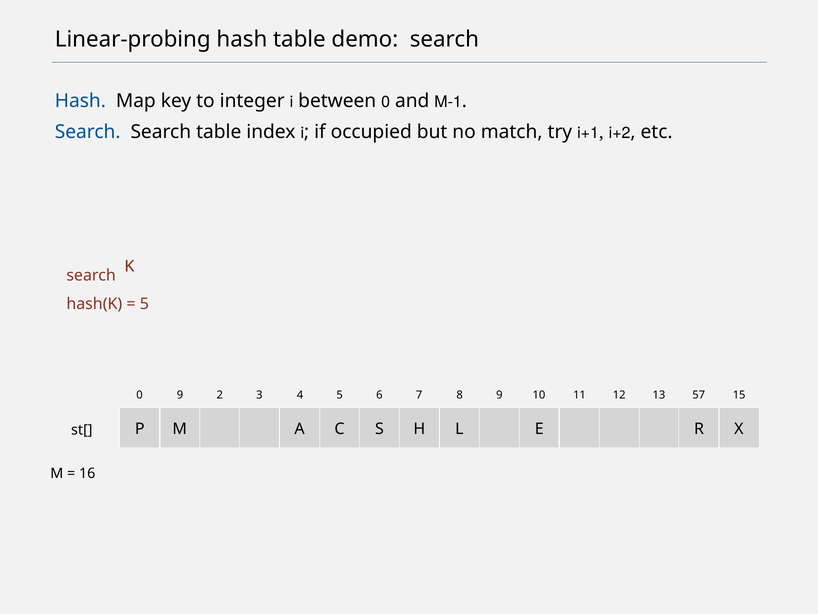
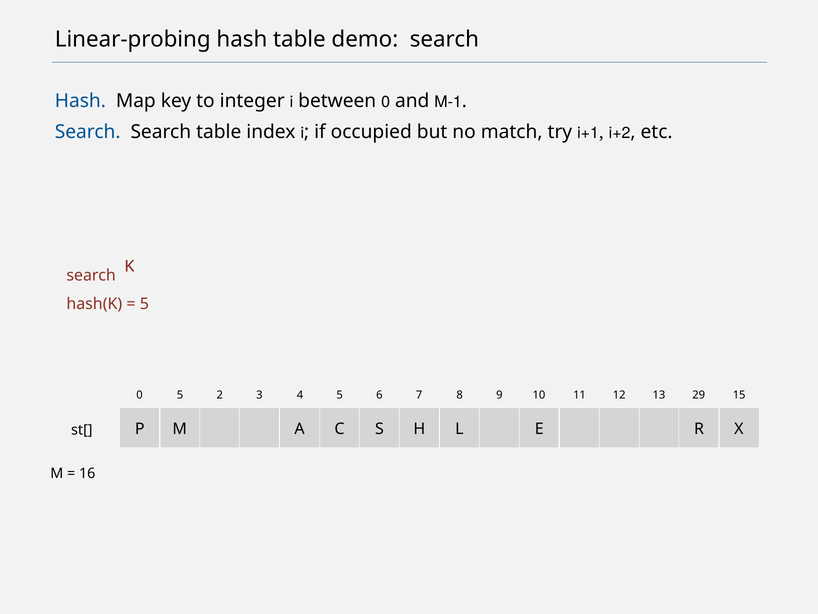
0 9: 9 -> 5
57: 57 -> 29
